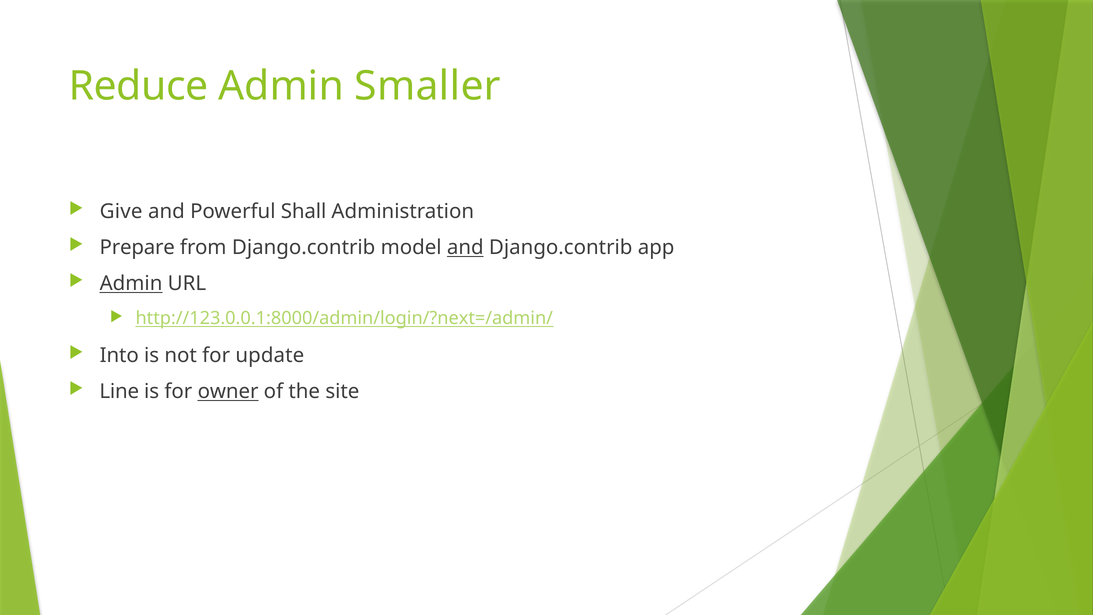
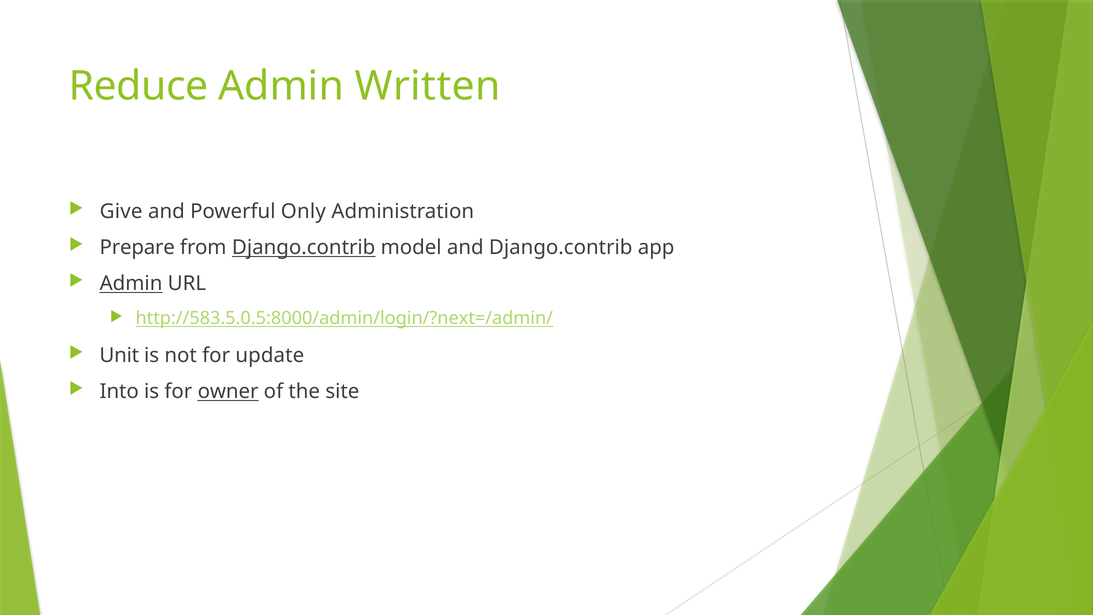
Smaller: Smaller -> Written
Shall: Shall -> Only
Django.contrib at (304, 248) underline: none -> present
and at (465, 248) underline: present -> none
http://123.0.0.1:8000/admin/login/?next=/admin/: http://123.0.0.1:8000/admin/login/?next=/admin/ -> http://583.5.0.5:8000/admin/login/?next=/admin/
Into: Into -> Unit
Line: Line -> Into
